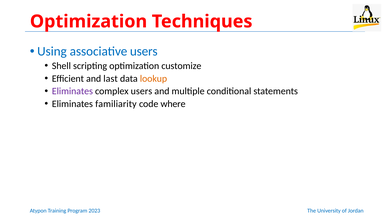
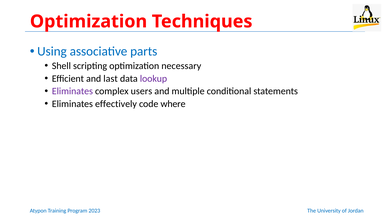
associative users: users -> parts
customize: customize -> necessary
lookup colour: orange -> purple
familiarity: familiarity -> effectively
